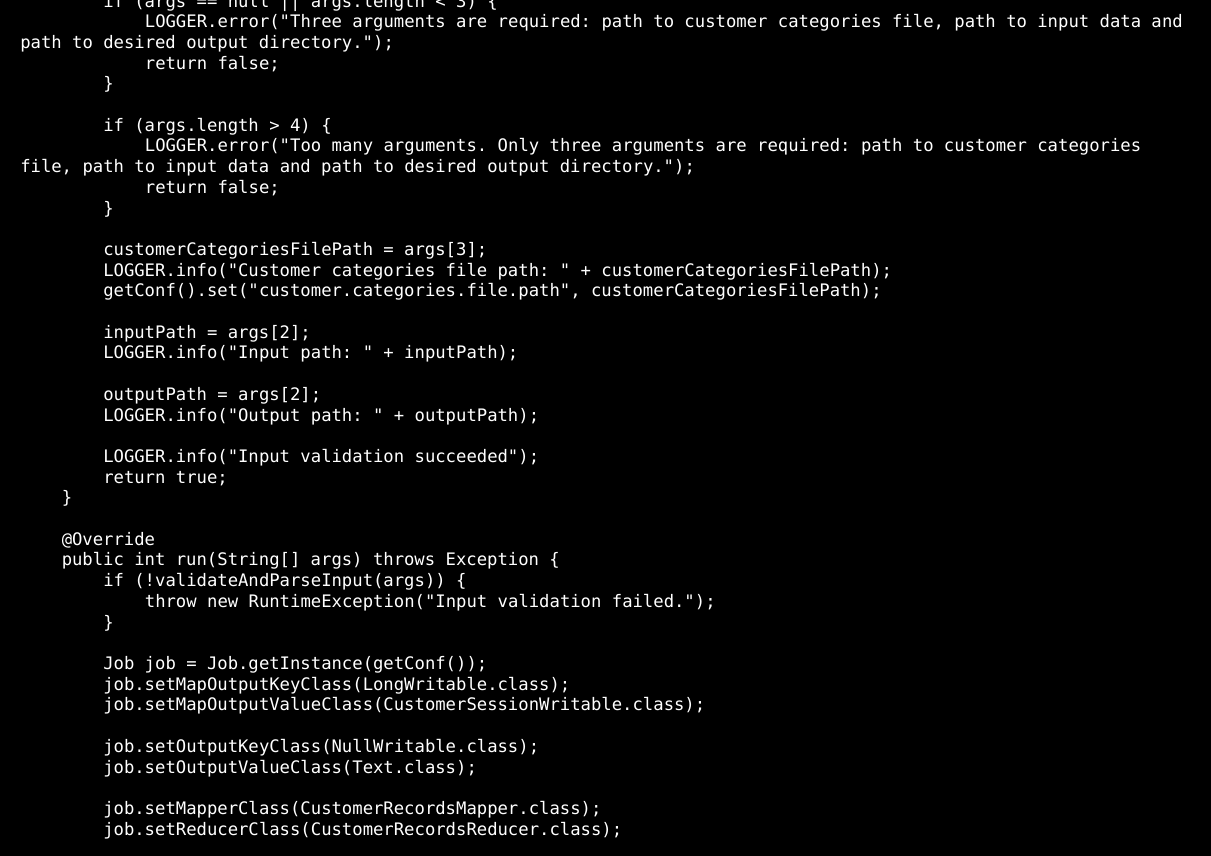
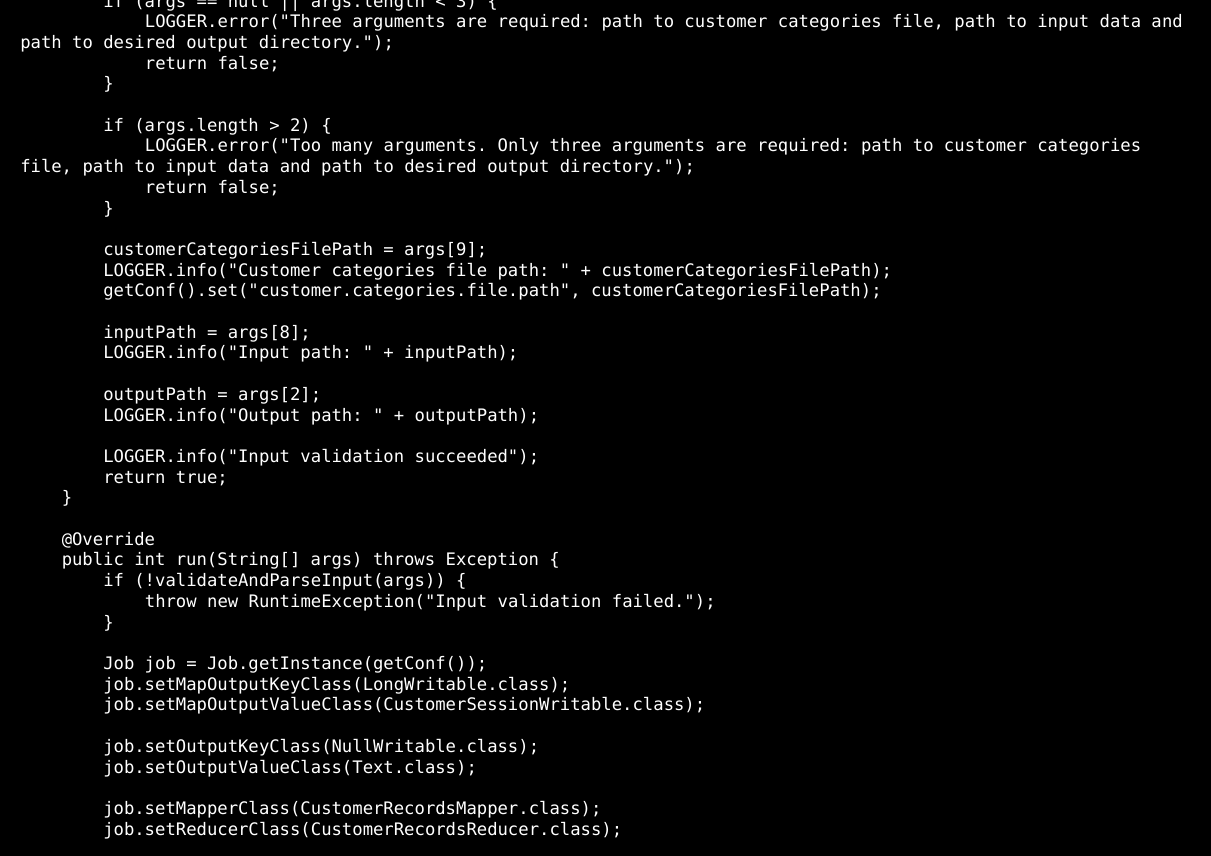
4: 4 -> 2
args[3: args[3 -> args[9
args[2 at (269, 333): args[2 -> args[8
